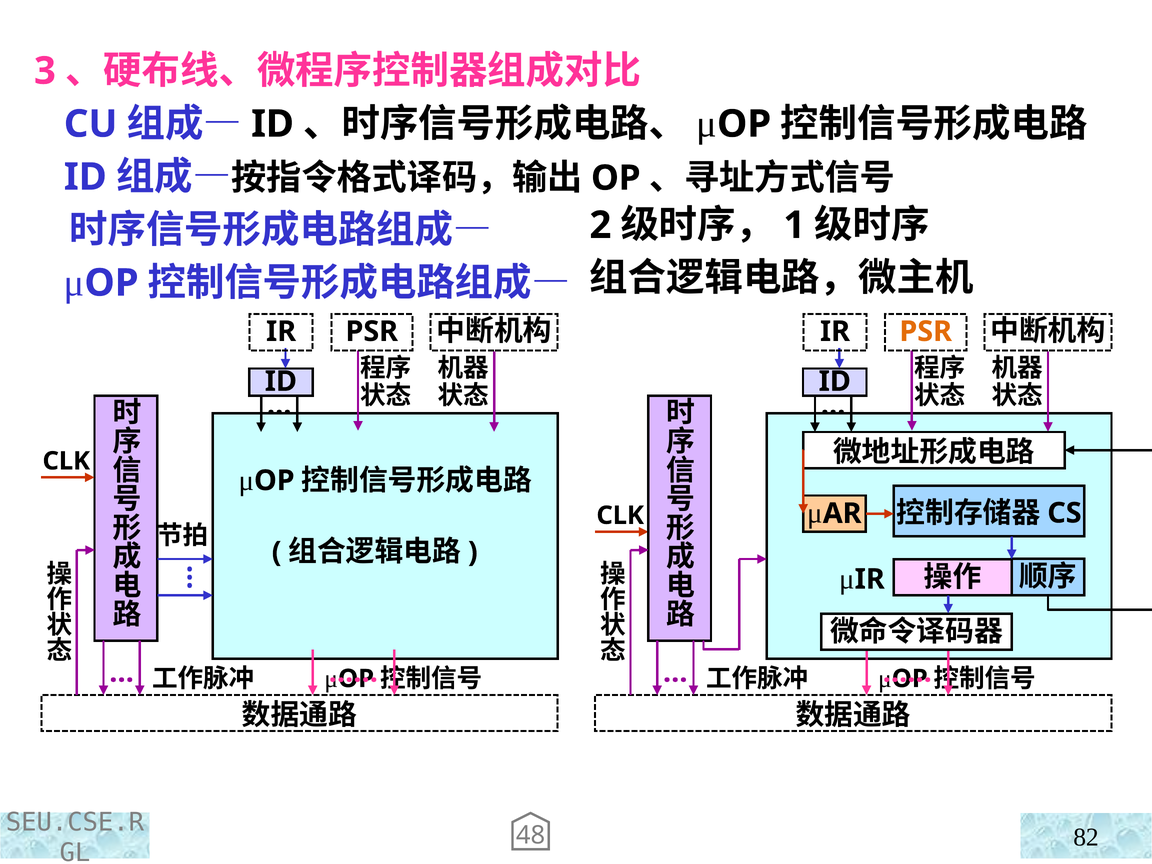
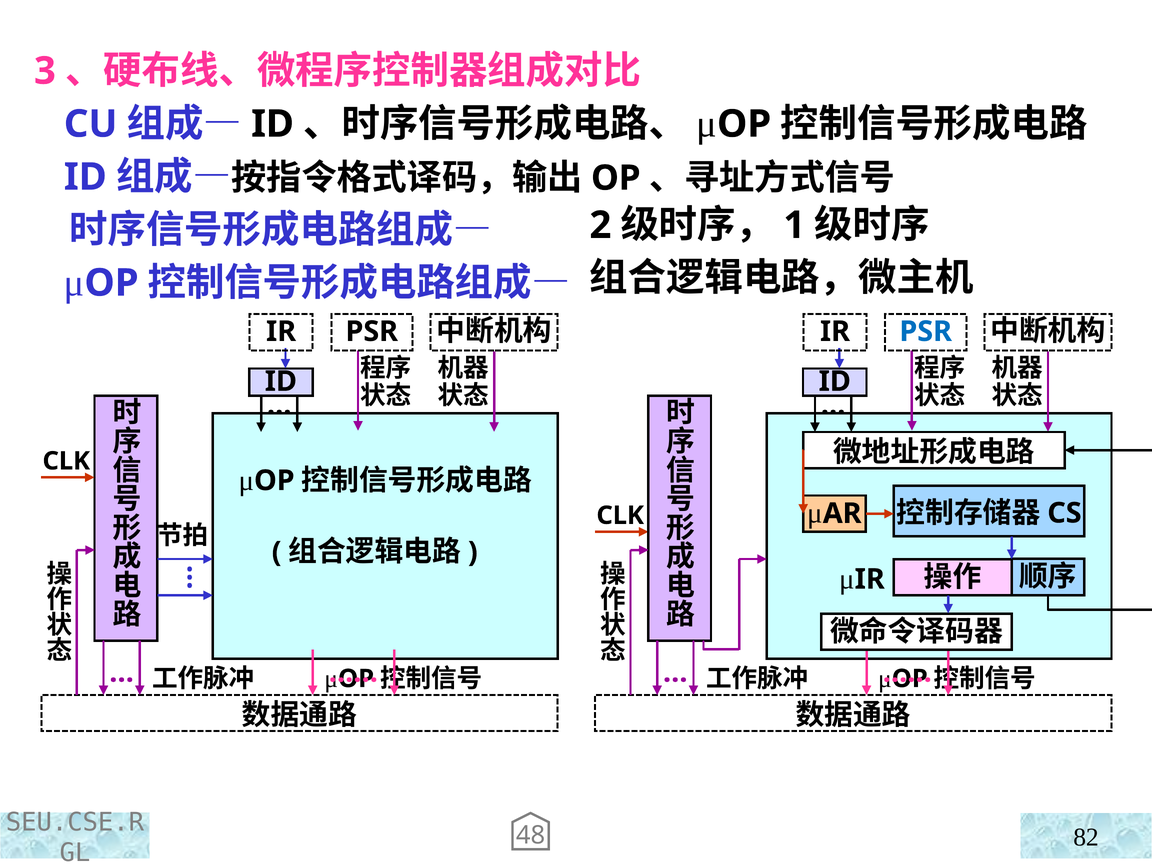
PSR at (926, 331) colour: orange -> blue
